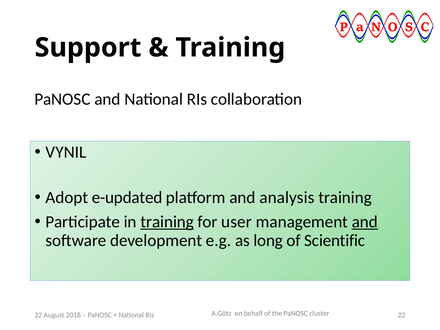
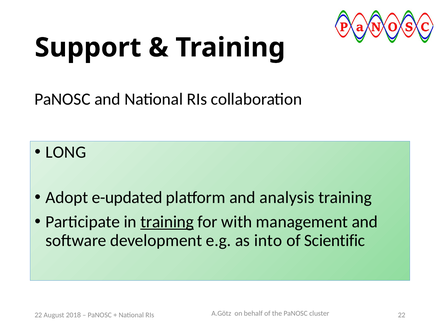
VYNIL: VYNIL -> LONG
user: user -> with
and at (365, 222) underline: present -> none
long: long -> into
